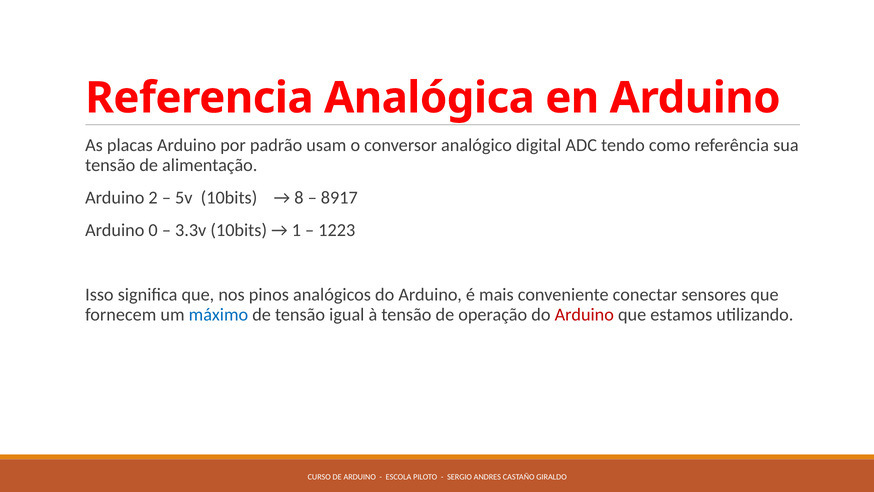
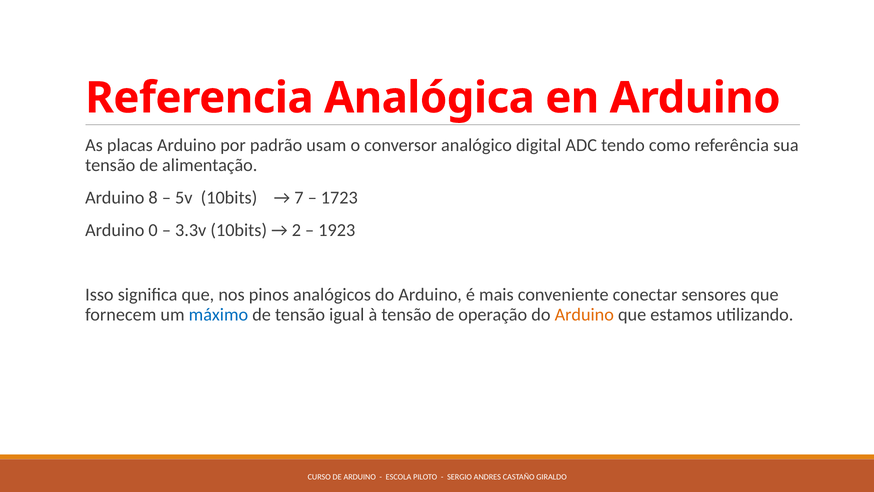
2: 2 -> 8
8: 8 -> 7
8917: 8917 -> 1723
1: 1 -> 2
1223: 1223 -> 1923
Arduino at (584, 314) colour: red -> orange
